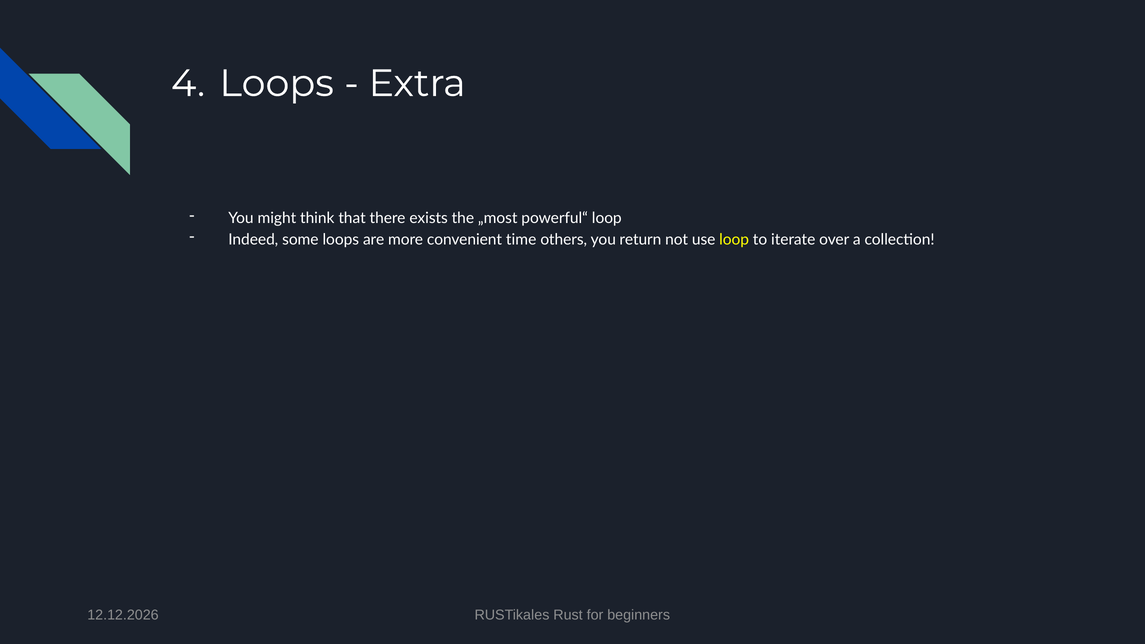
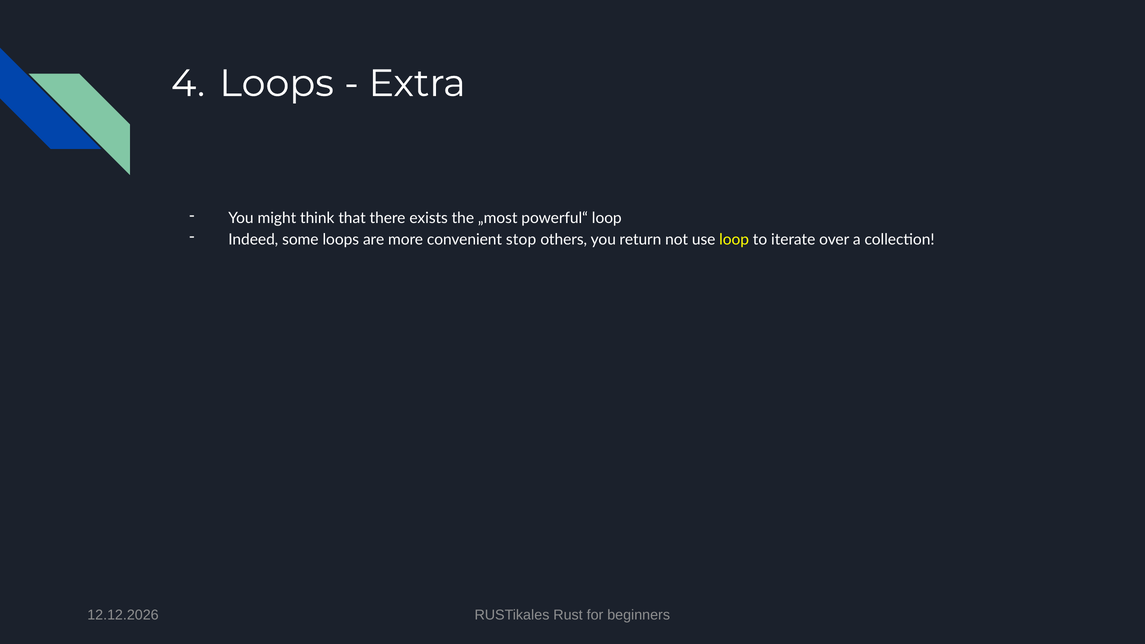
time: time -> stop
